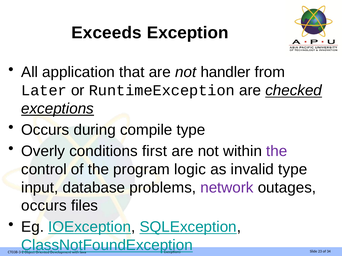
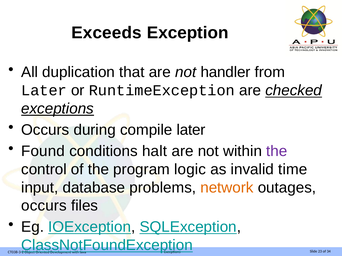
application: application -> duplication
compile type: type -> later
Overly: Overly -> Found
first: first -> halt
invalid type: type -> time
network colour: purple -> orange
